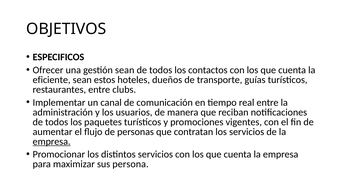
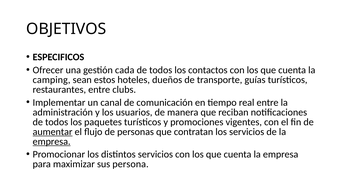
gestión sean: sean -> cada
eficiente: eficiente -> camping
aumentar underline: none -> present
